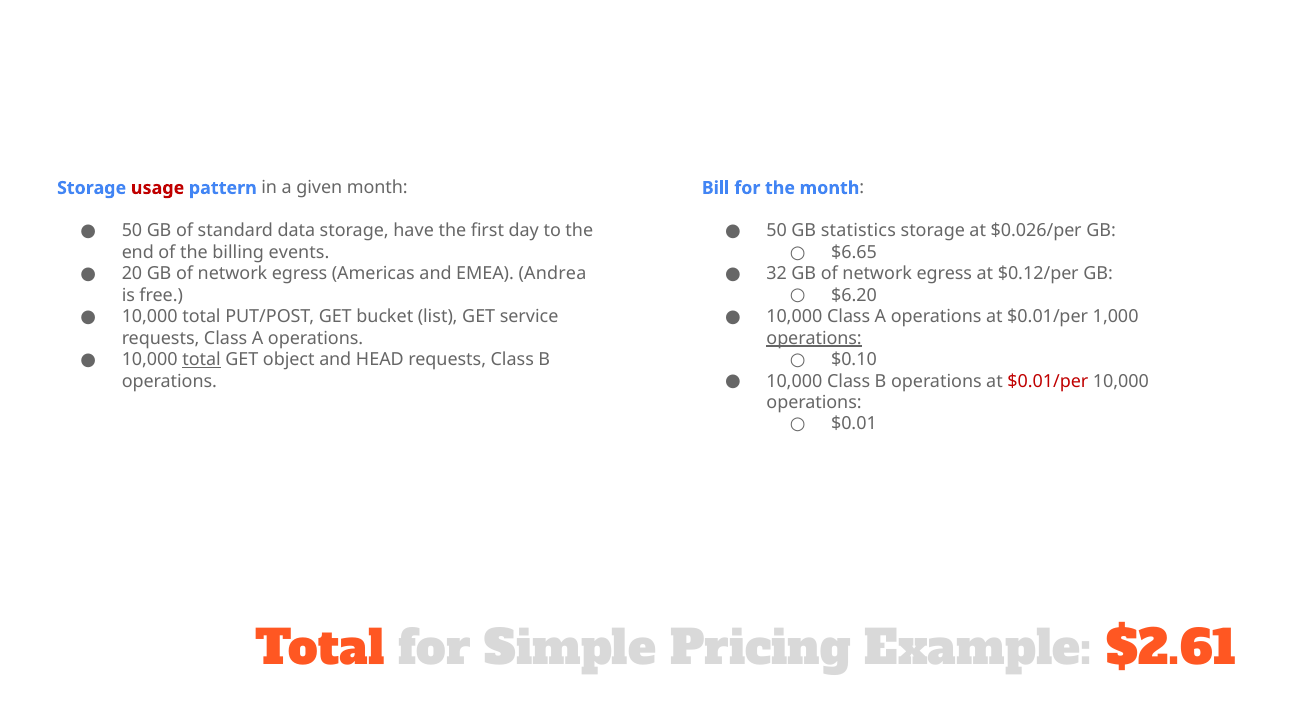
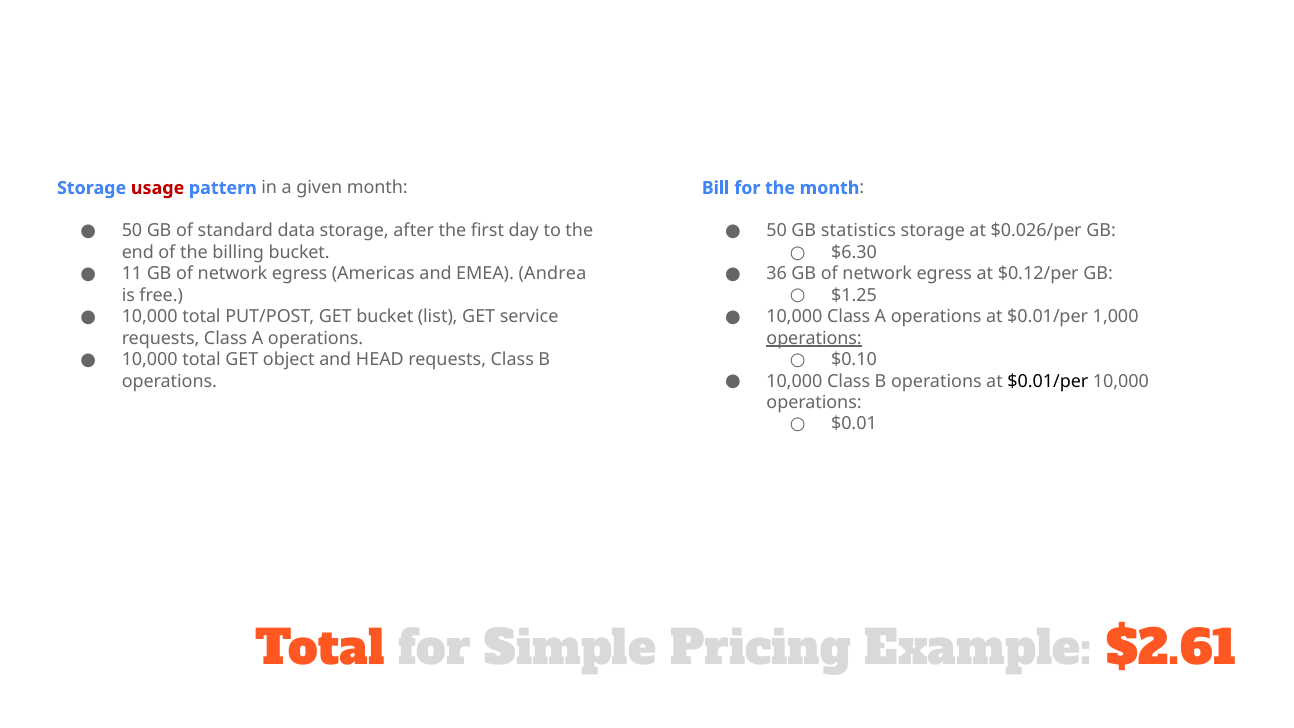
have: have -> after
$6.65: $6.65 -> $6.30
billing events: events -> bucket
20: 20 -> 11
32: 32 -> 36
$6.20: $6.20 -> $1.25
total at (202, 360) underline: present -> none
$0.01/per at (1048, 381) colour: red -> black
